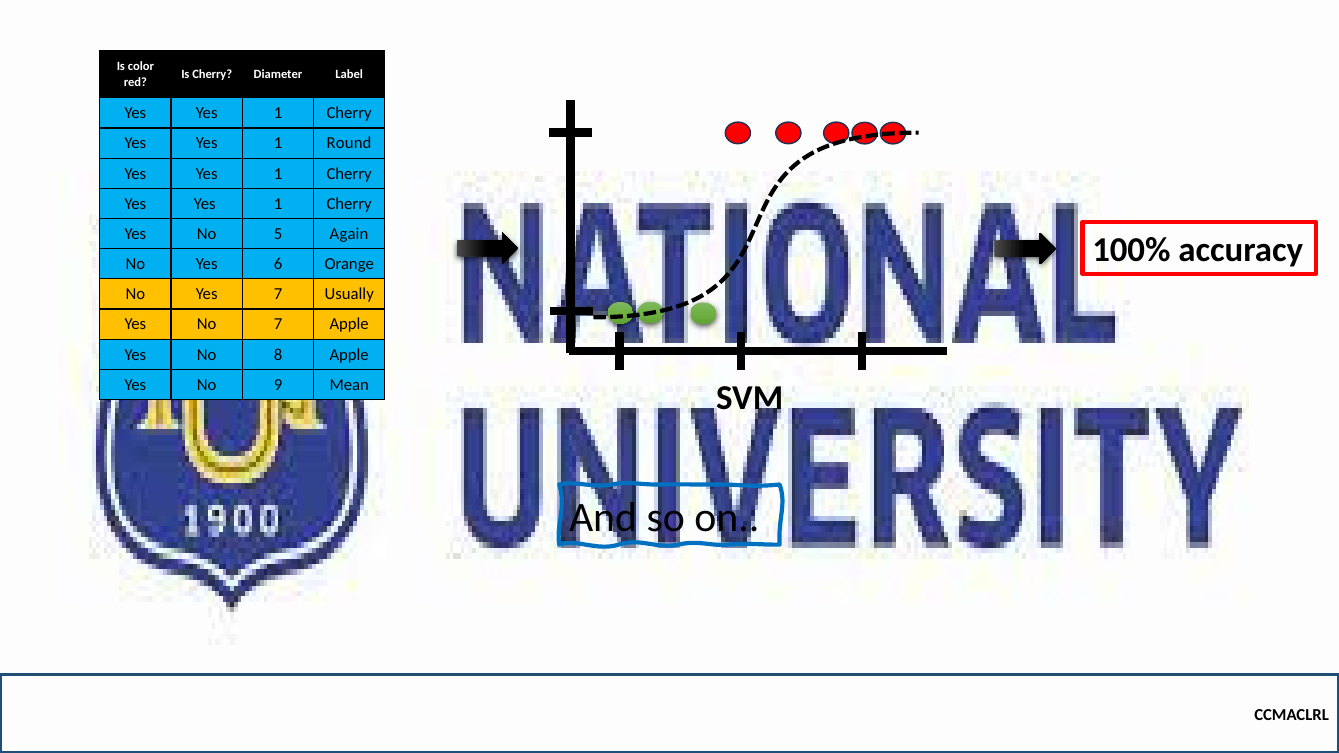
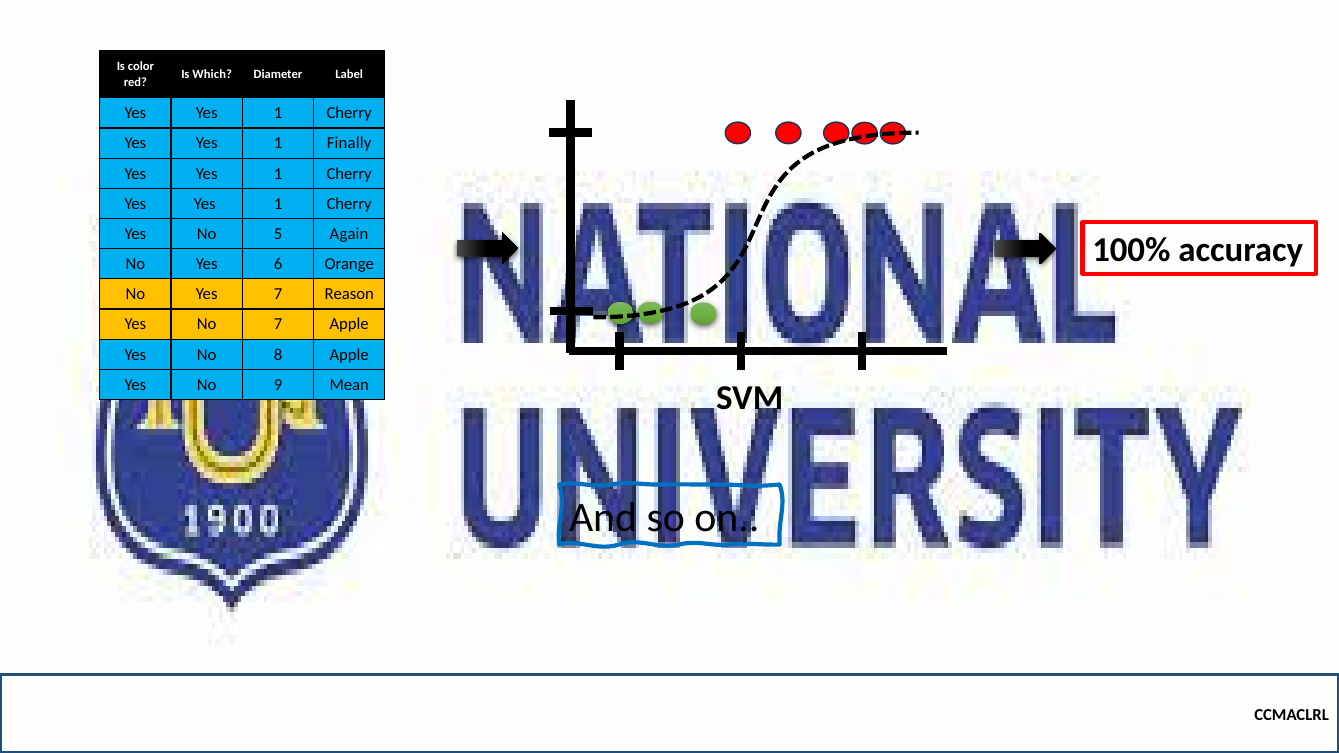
Is Cherry: Cherry -> Which
Round: Round -> Finally
Usually: Usually -> Reason
